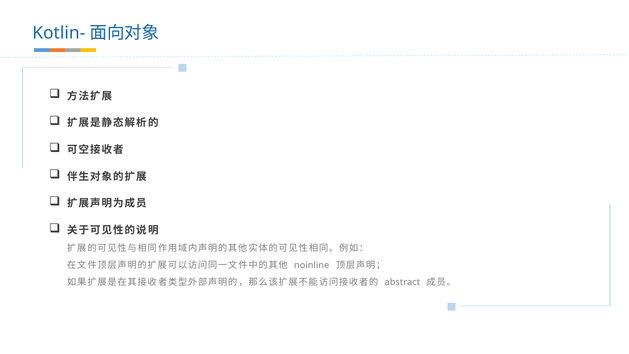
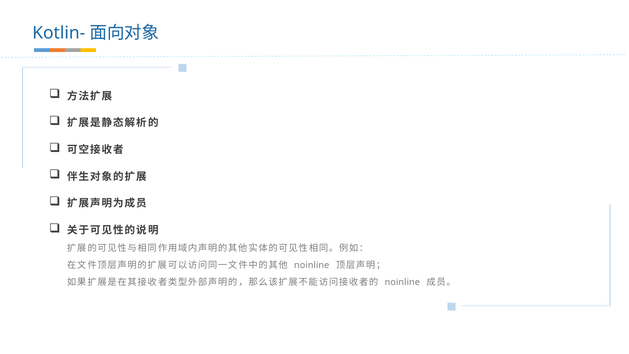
abstract at (402, 282): abstract -> noinline
